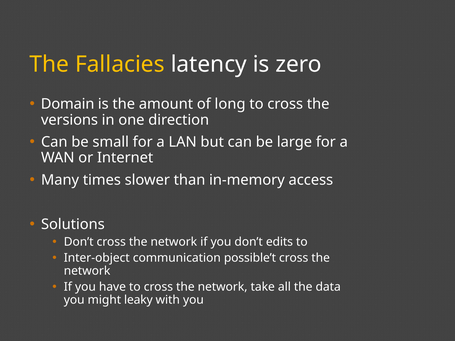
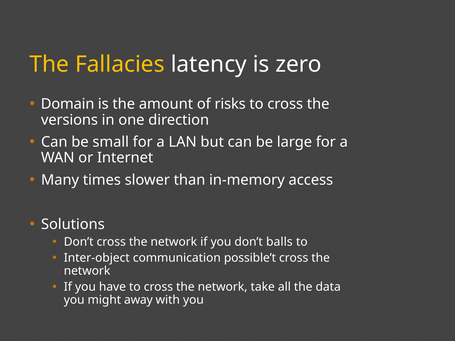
long: long -> risks
edits: edits -> balls
leaky: leaky -> away
